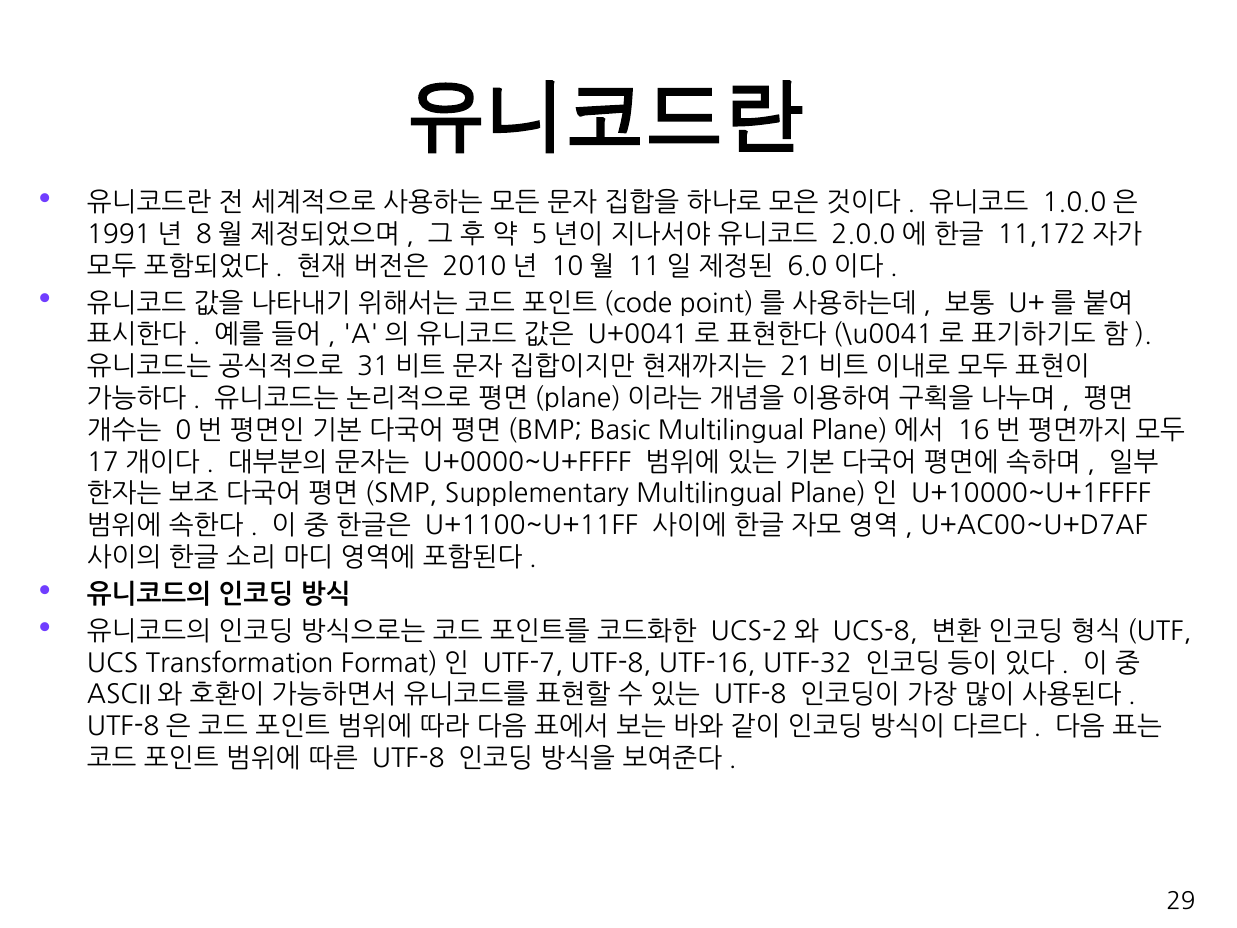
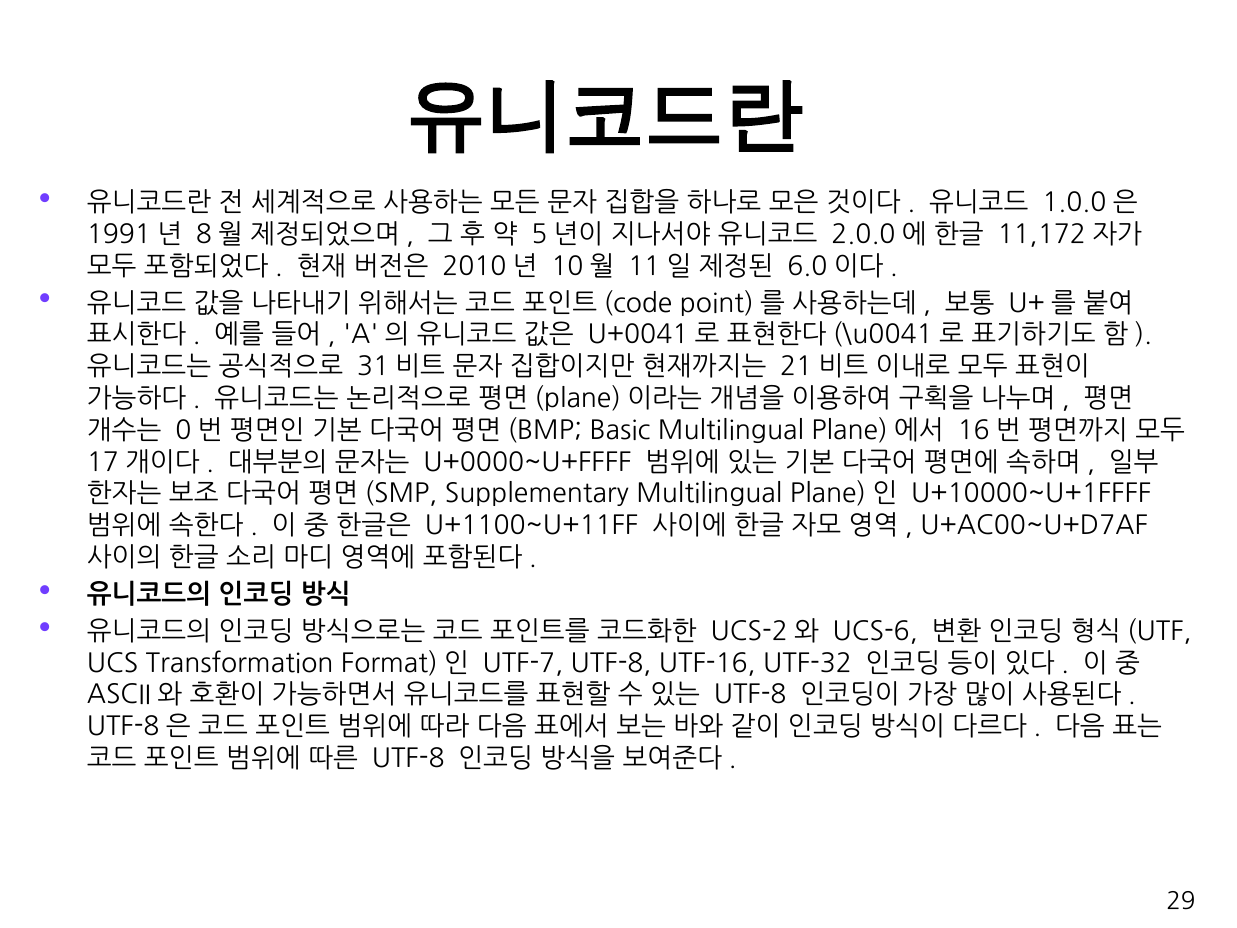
UCS-8: UCS-8 -> UCS-6
